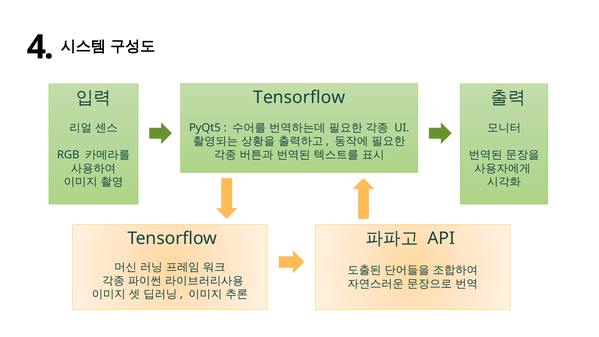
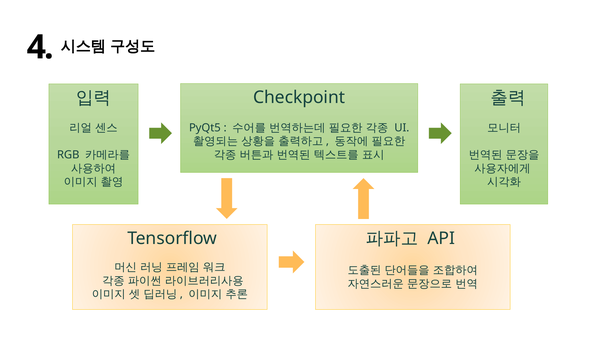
Tensorflow at (299, 97): Tensorflow -> Checkpoint
